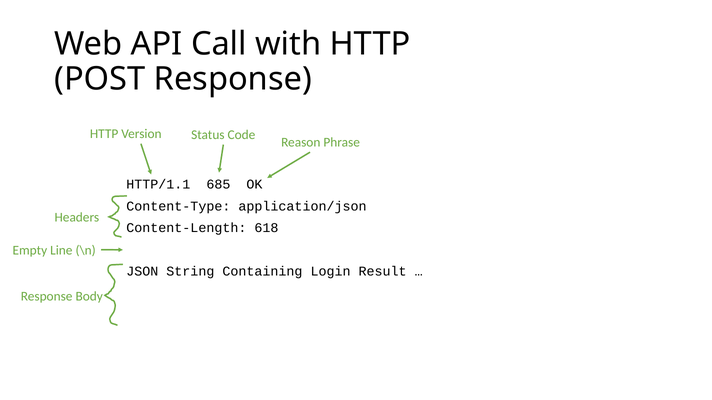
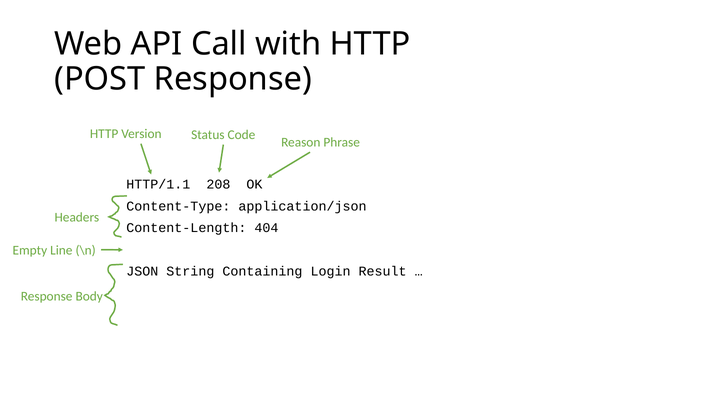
685: 685 -> 208
618: 618 -> 404
